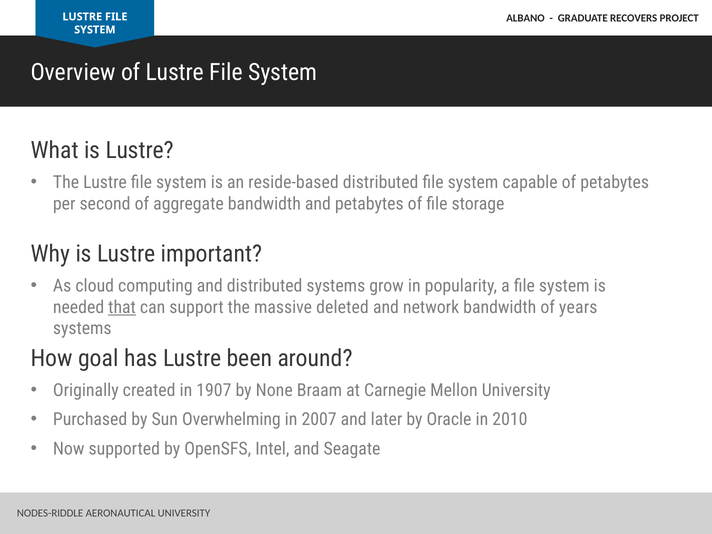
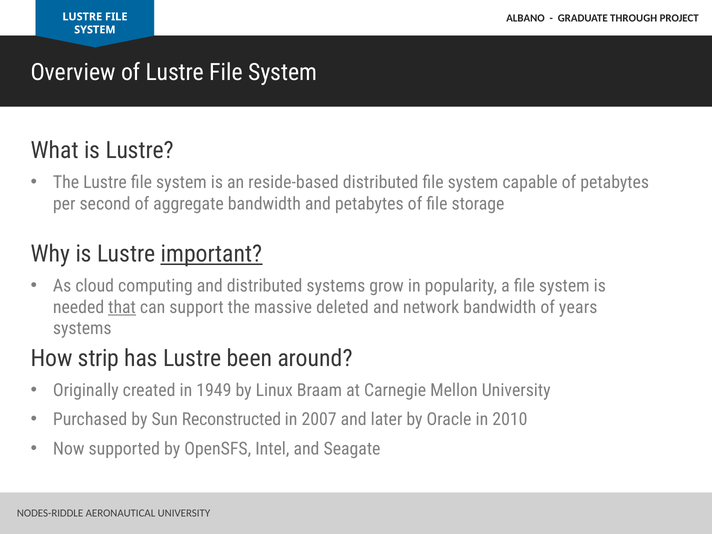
RECOVERS: RECOVERS -> THROUGH
important underline: none -> present
goal: goal -> strip
1907: 1907 -> 1949
None: None -> Linux
Overwhelming: Overwhelming -> Reconstructed
